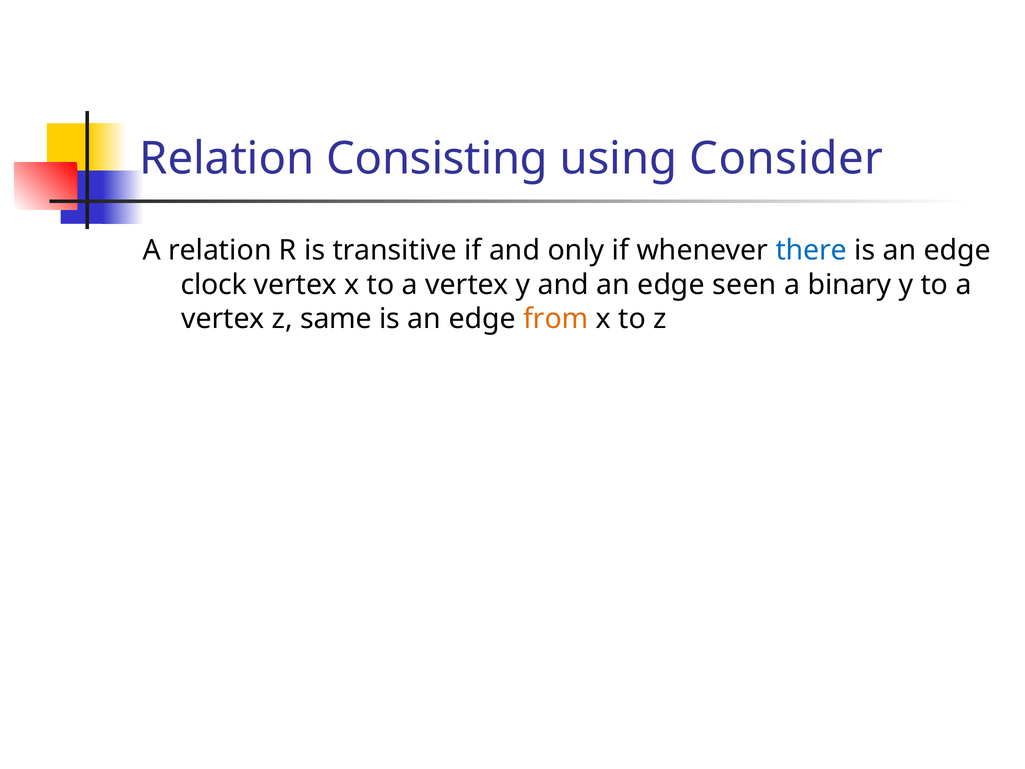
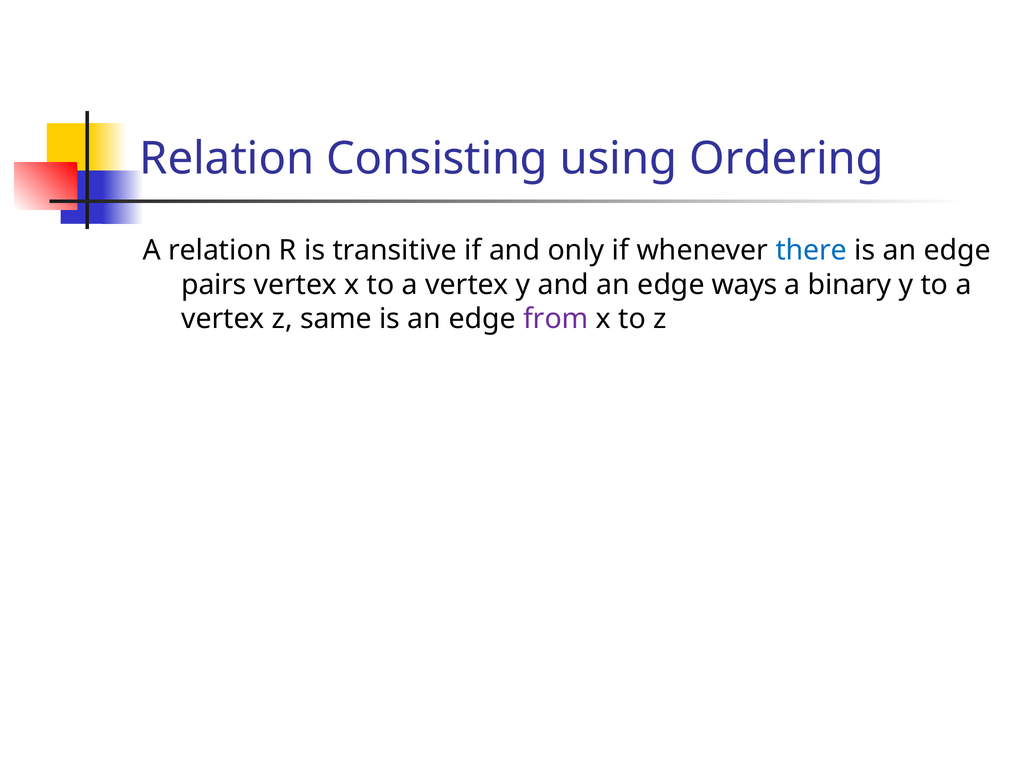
Consider: Consider -> Ordering
clock: clock -> pairs
seen: seen -> ways
from colour: orange -> purple
